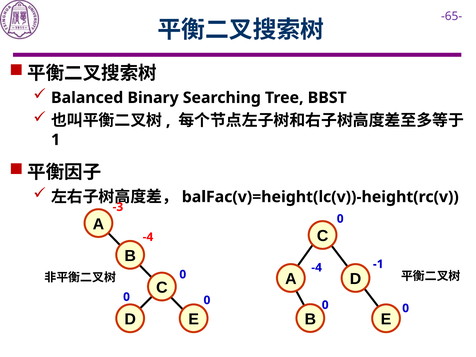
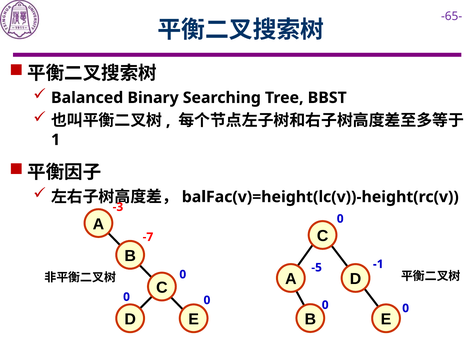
-4 at (148, 237): -4 -> -7
-4 at (317, 268): -4 -> -5
